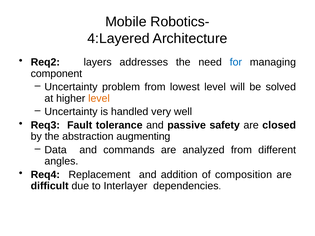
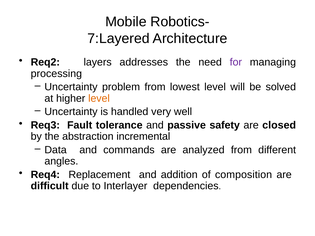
4:Layered: 4:Layered -> 7:Layered
for colour: blue -> purple
component: component -> processing
augmenting: augmenting -> incremental
